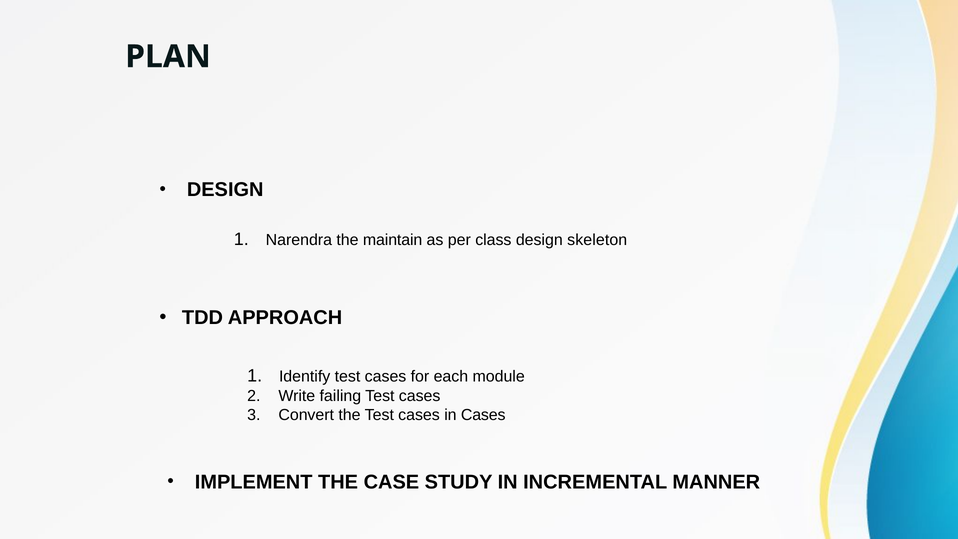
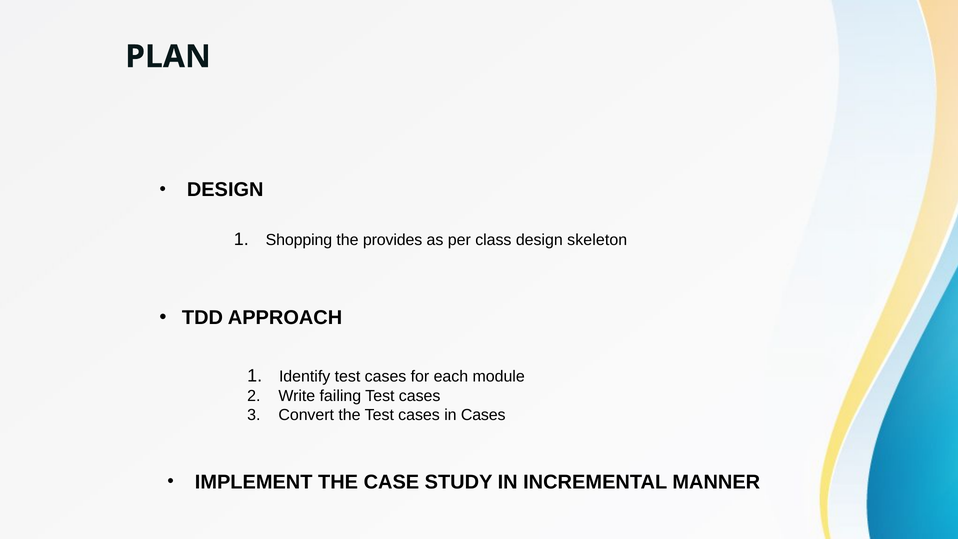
Narendra: Narendra -> Shopping
maintain: maintain -> provides
